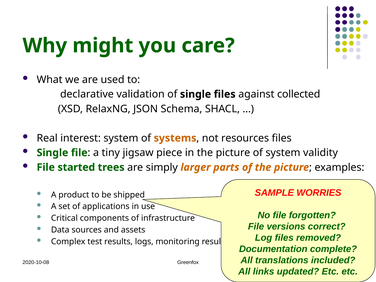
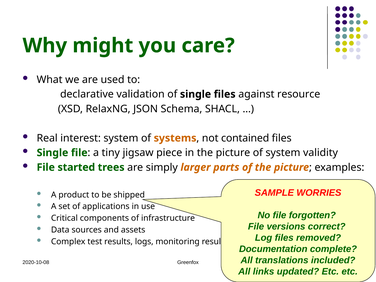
collected: collected -> resource
resources: resources -> contained
